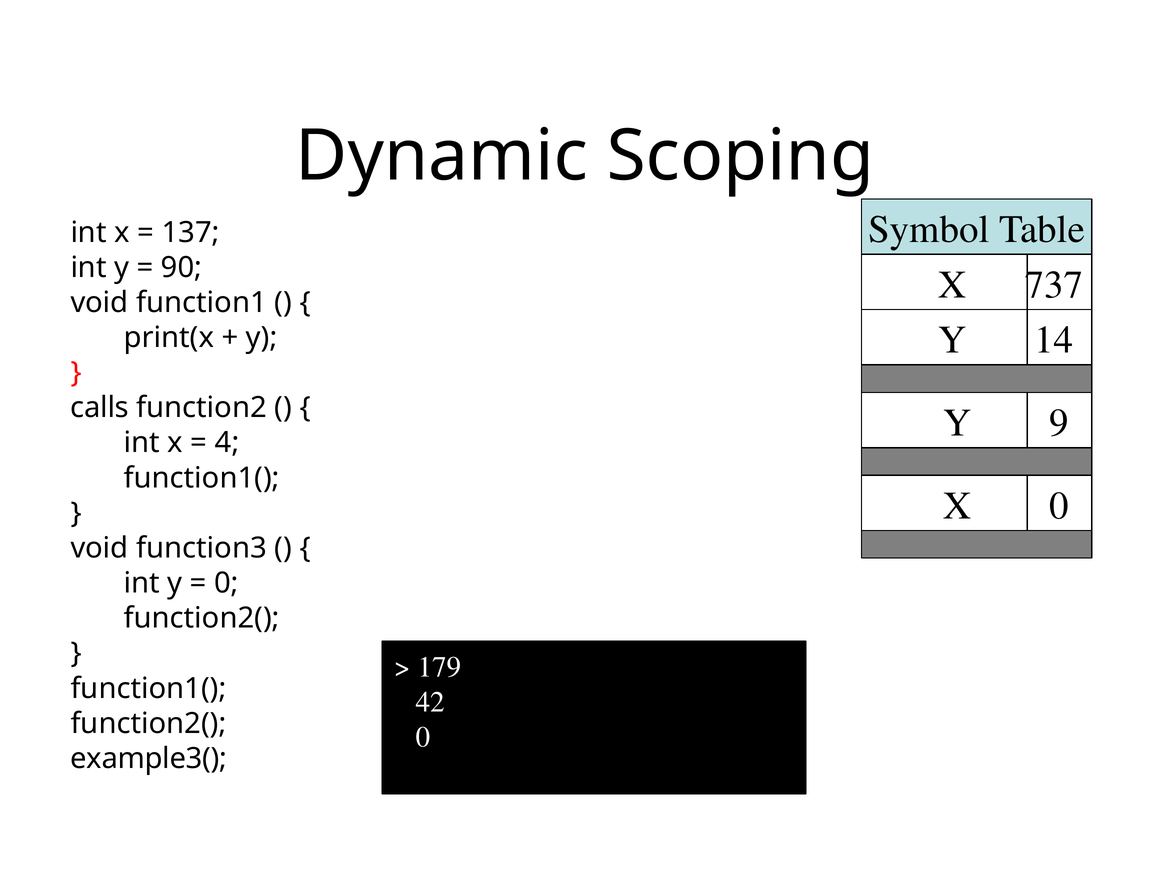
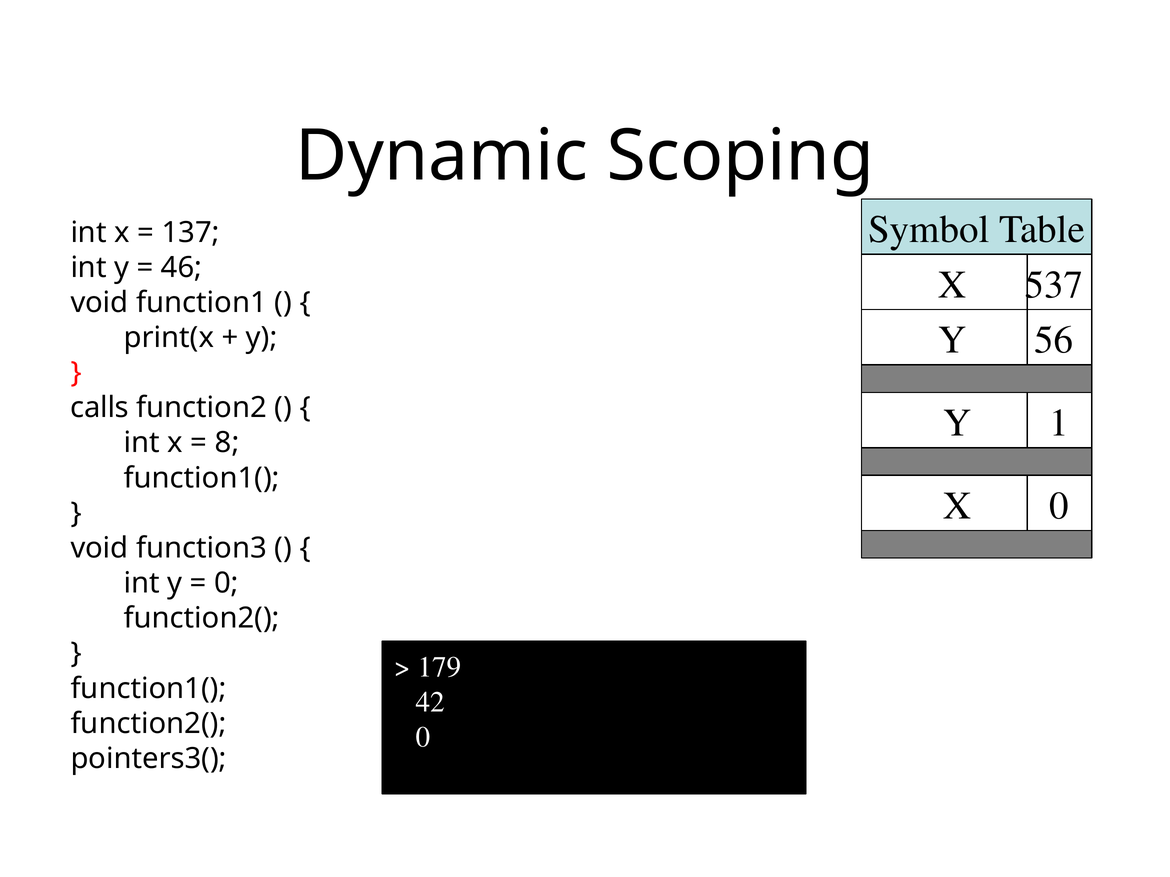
90: 90 -> 46
737: 737 -> 537
14: 14 -> 56
9: 9 -> 1
4: 4 -> 8
example3(: example3( -> pointers3(
